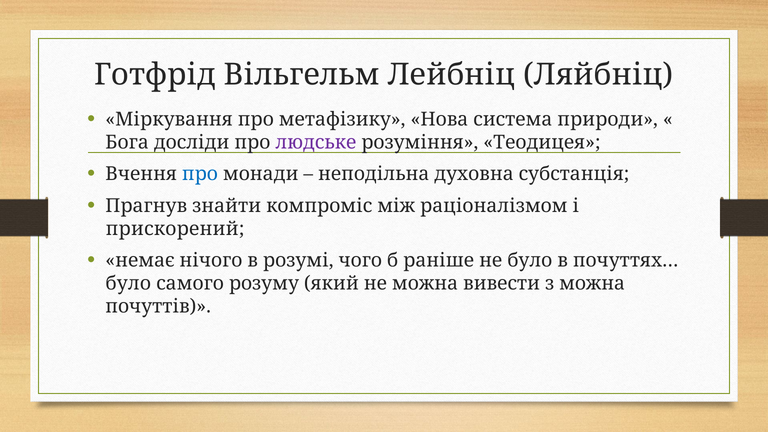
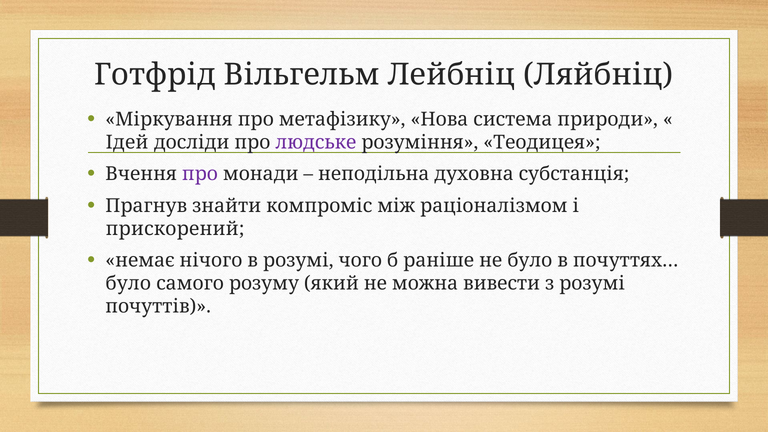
Бога: Бога -> Ідей
про at (200, 174) colour: blue -> purple
з можна: можна -> розумі
